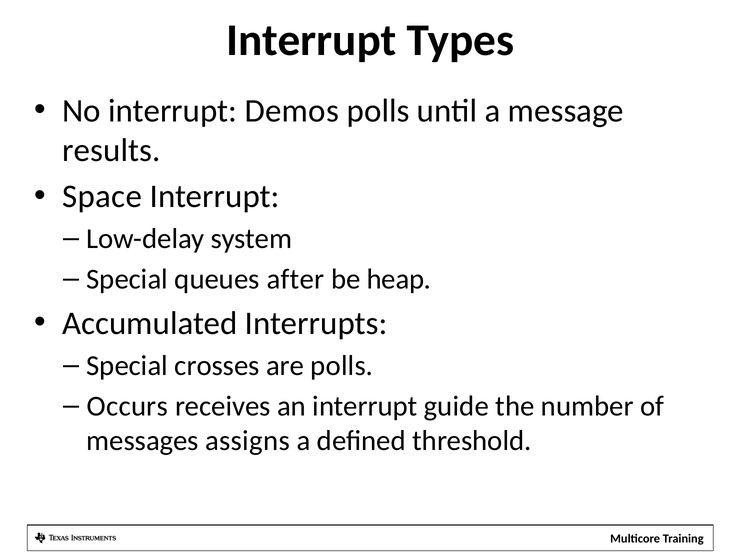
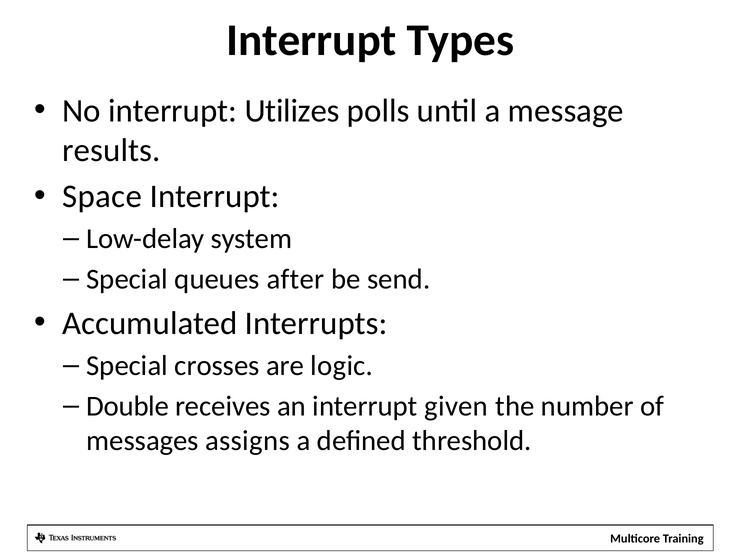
Demos: Demos -> Utilizes
heap: heap -> send
are polls: polls -> logic
Occurs: Occurs -> Double
guide: guide -> given
